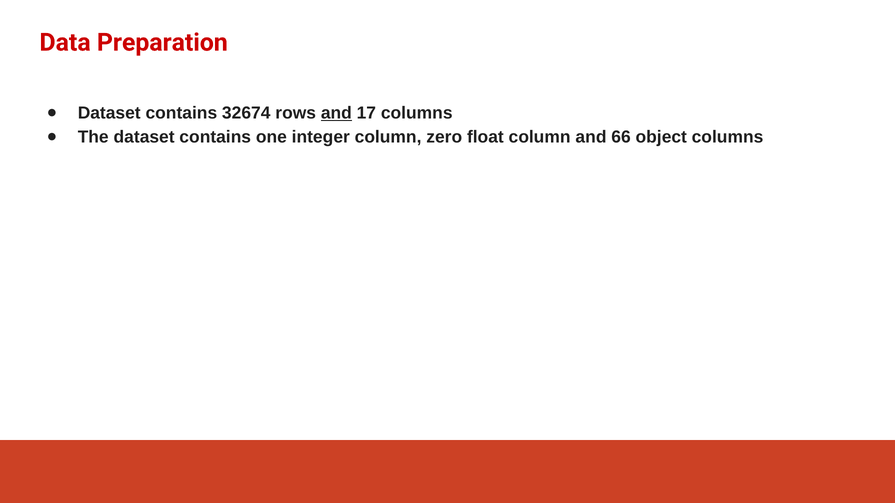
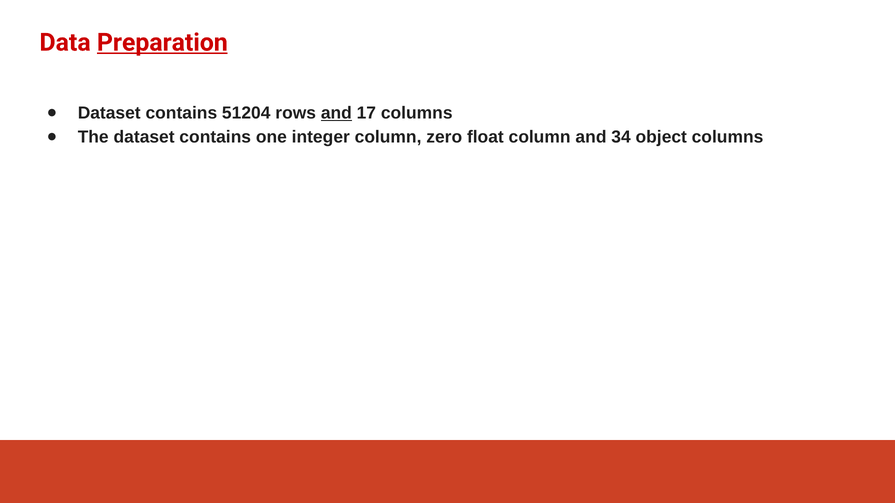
Preparation underline: none -> present
32674: 32674 -> 51204
66: 66 -> 34
